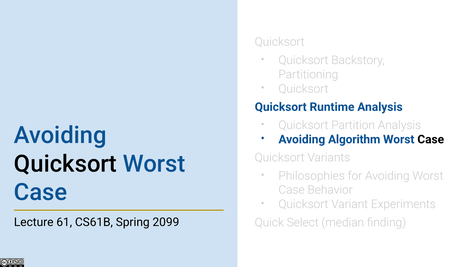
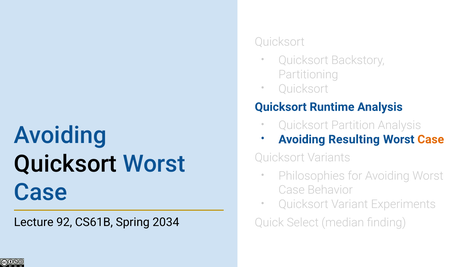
Algorithm: Algorithm -> Resulting
Case at (431, 139) colour: black -> orange
61: 61 -> 92
2099: 2099 -> 2034
